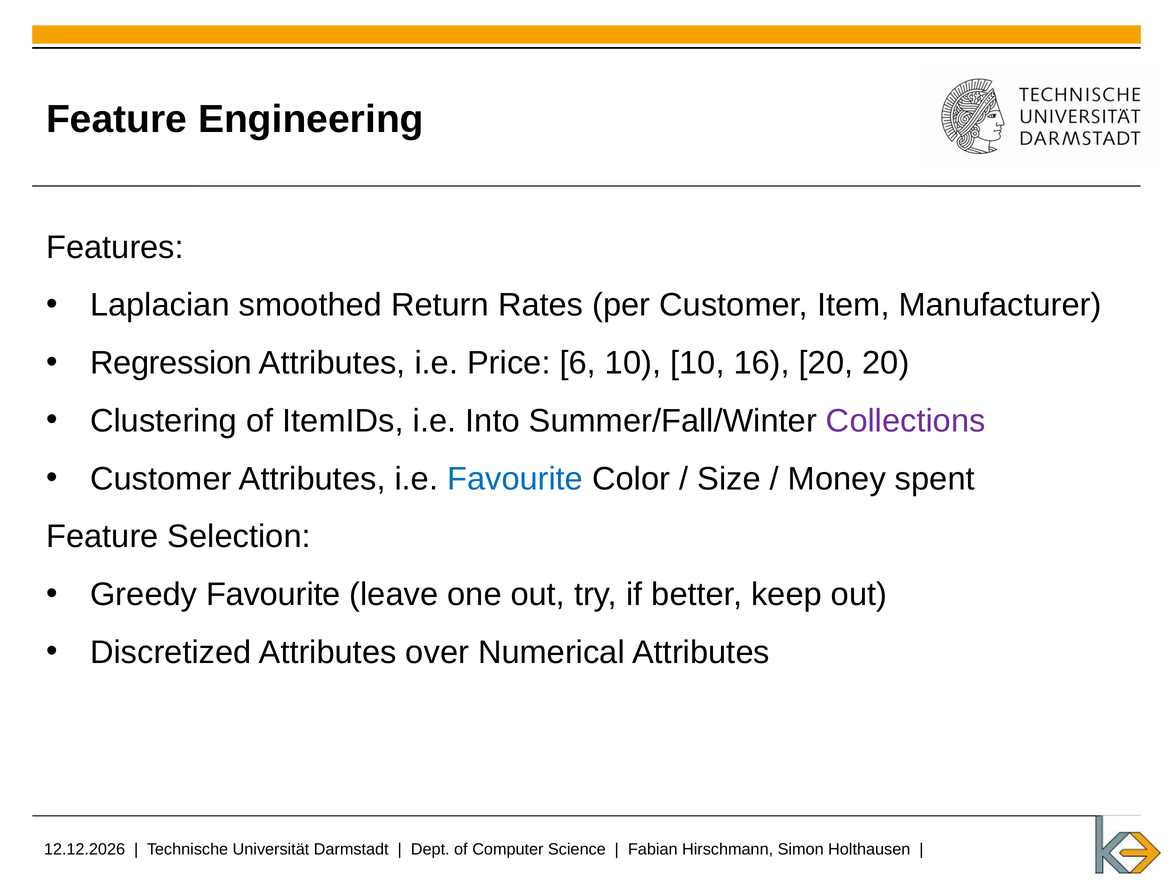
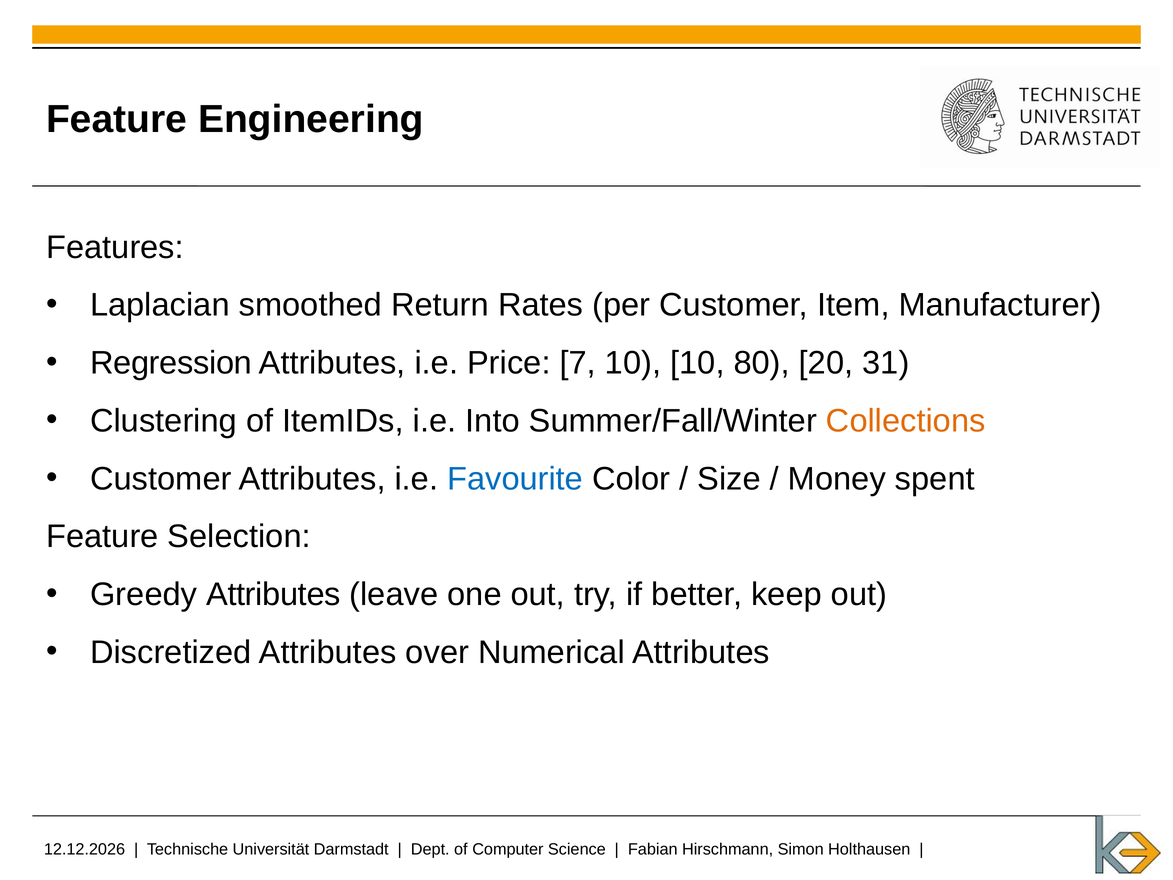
6: 6 -> 7
16: 16 -> 80
20 20: 20 -> 31
Collections colour: purple -> orange
Greedy Favourite: Favourite -> Attributes
